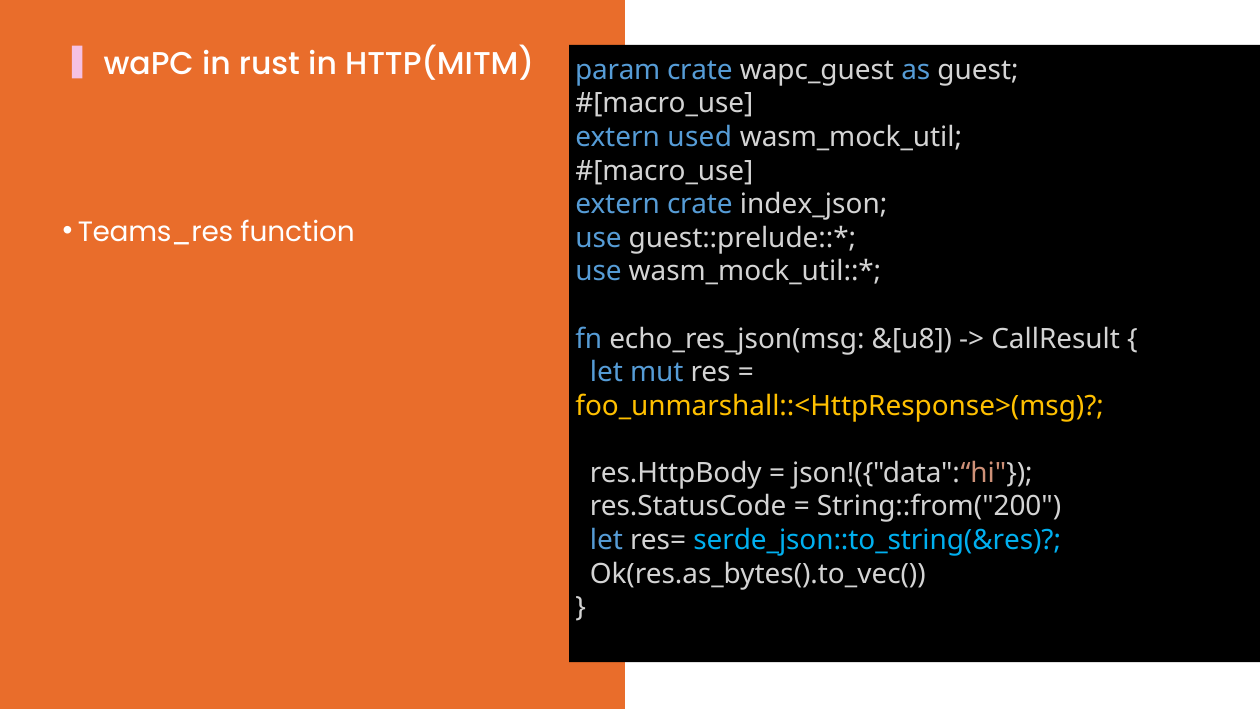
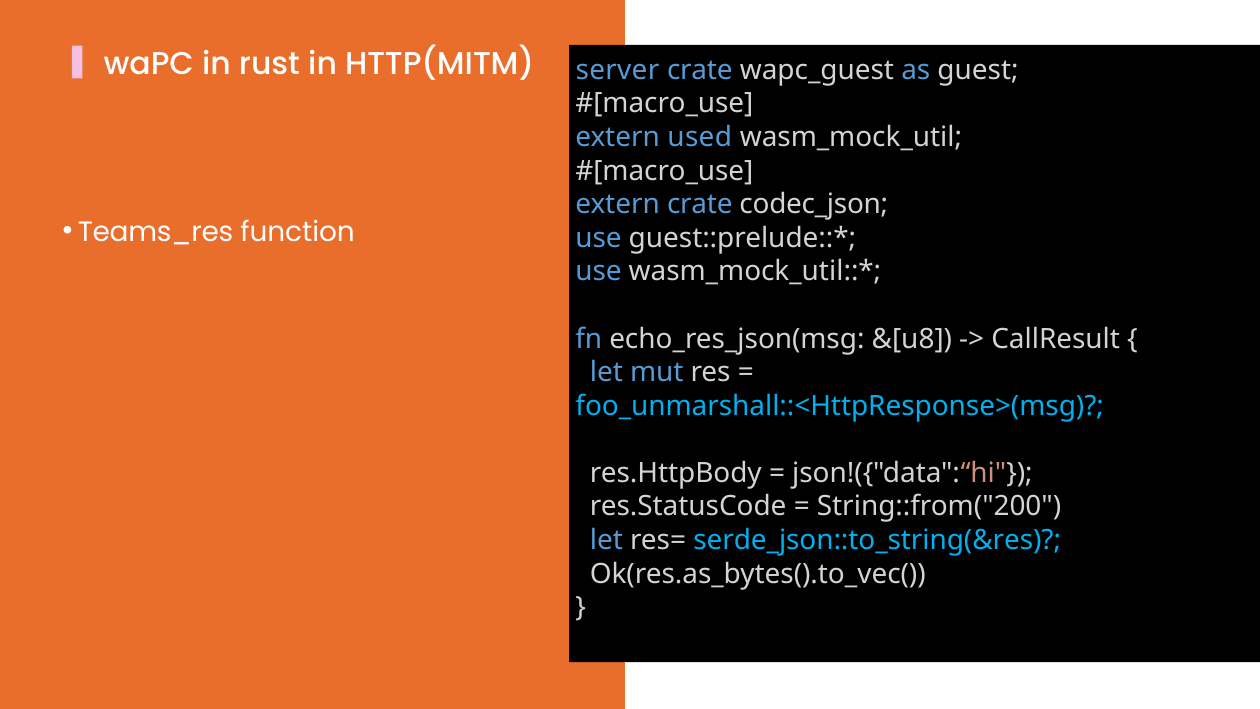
param: param -> server
index_json: index_json -> codec_json
foo_unmarshall::<HttpResponse>(msg colour: yellow -> light blue
